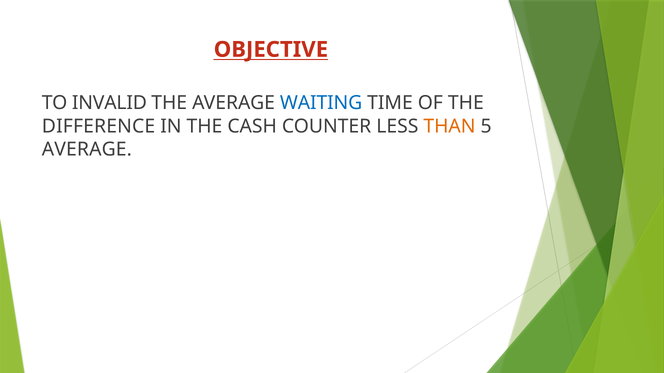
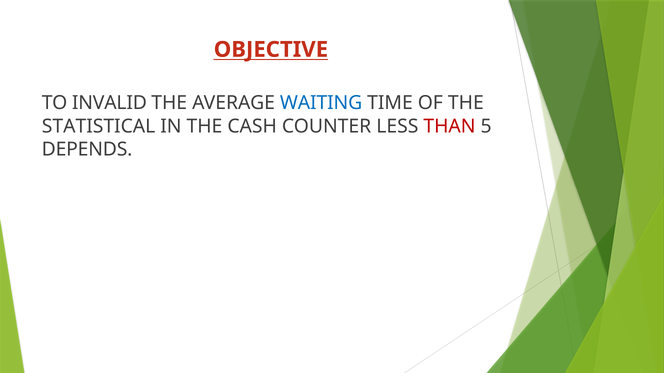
DIFFERENCE: DIFFERENCE -> STATISTICAL
THAN colour: orange -> red
AVERAGE at (87, 150): AVERAGE -> DEPENDS
